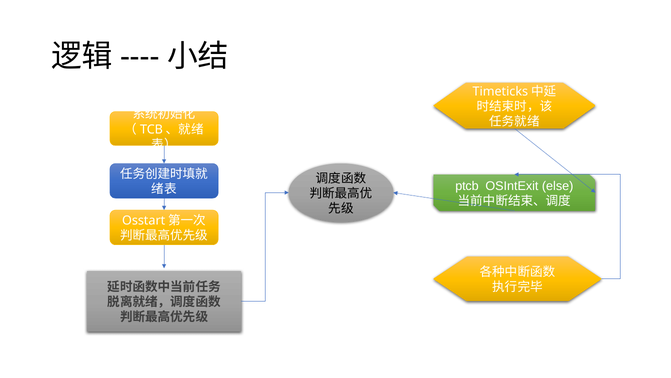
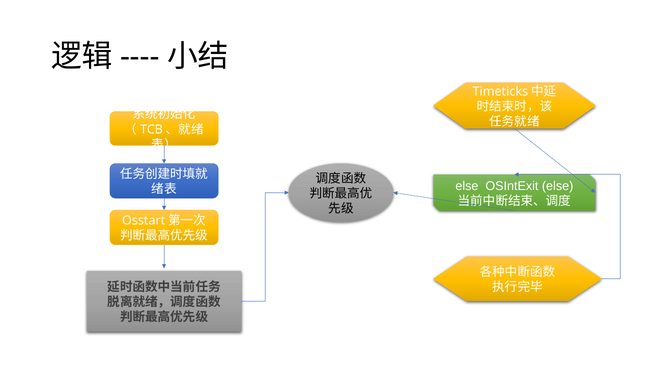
ptcb at (467, 186): ptcb -> else
